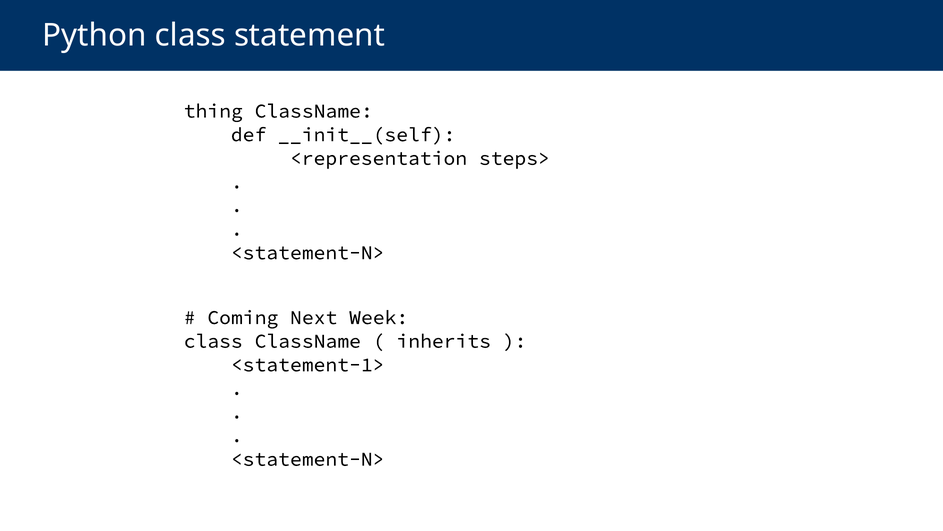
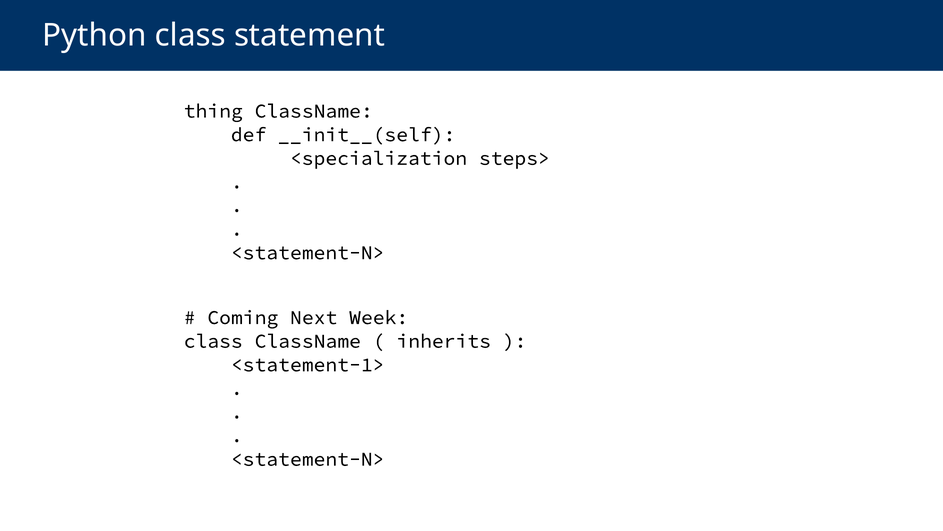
<representation: <representation -> <specialization
